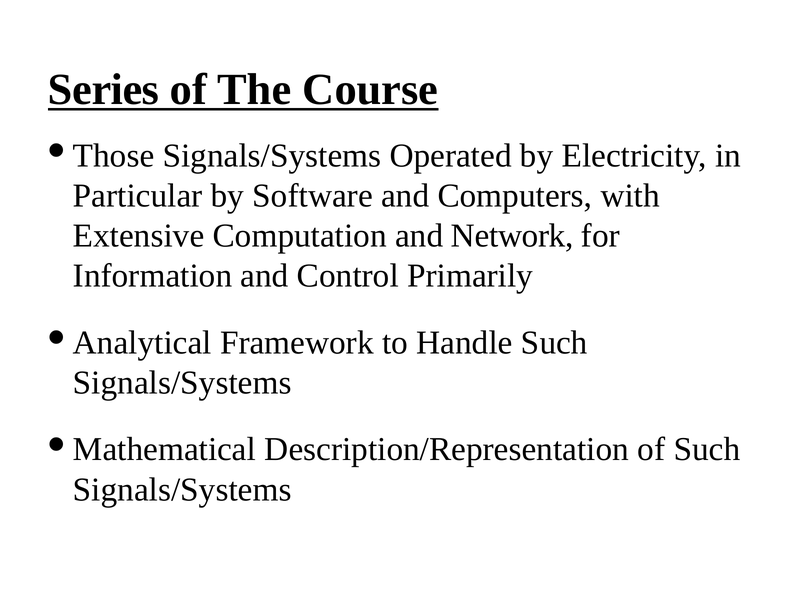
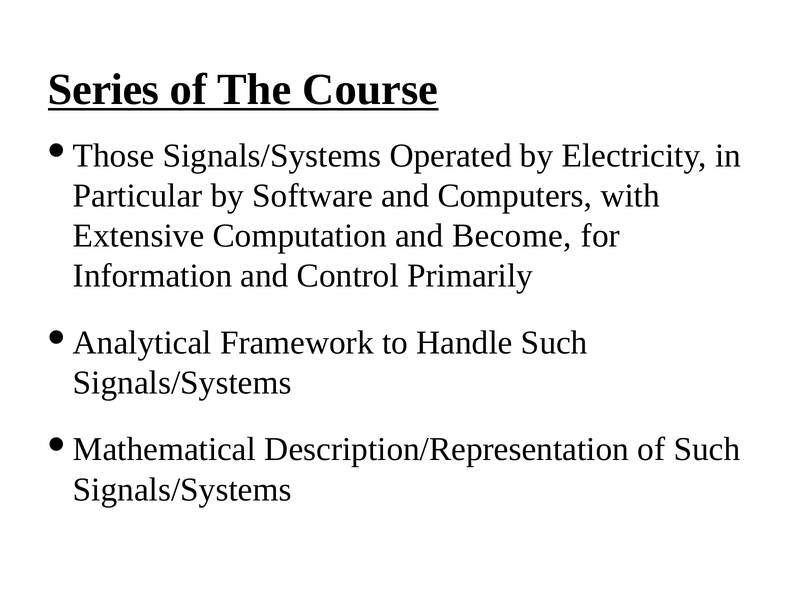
Network: Network -> Become
